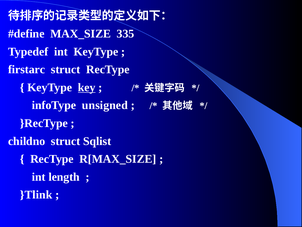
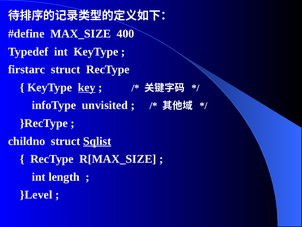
335: 335 -> 400
unsigned: unsigned -> unvisited
Sqlist underline: none -> present
}Tlink: }Tlink -> }Level
